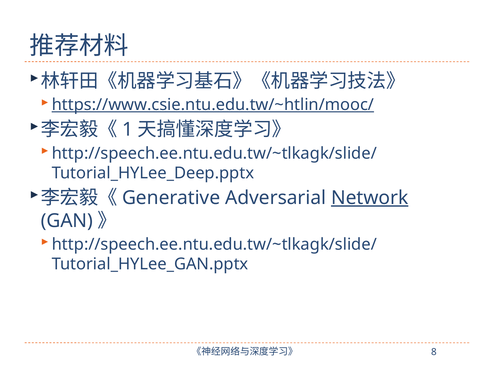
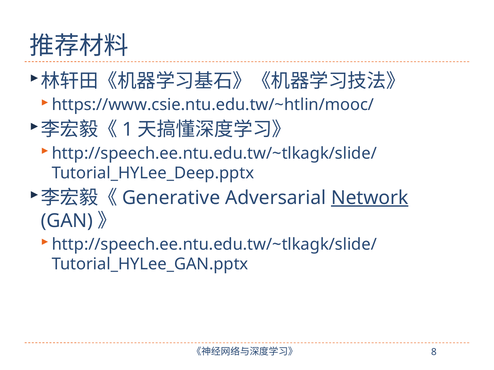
https://www.csie.ntu.edu.tw/~htlin/mooc/ underline: present -> none
